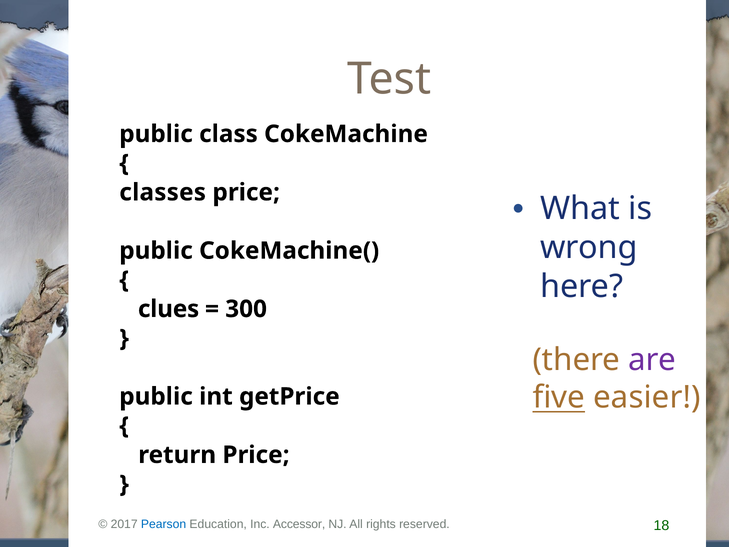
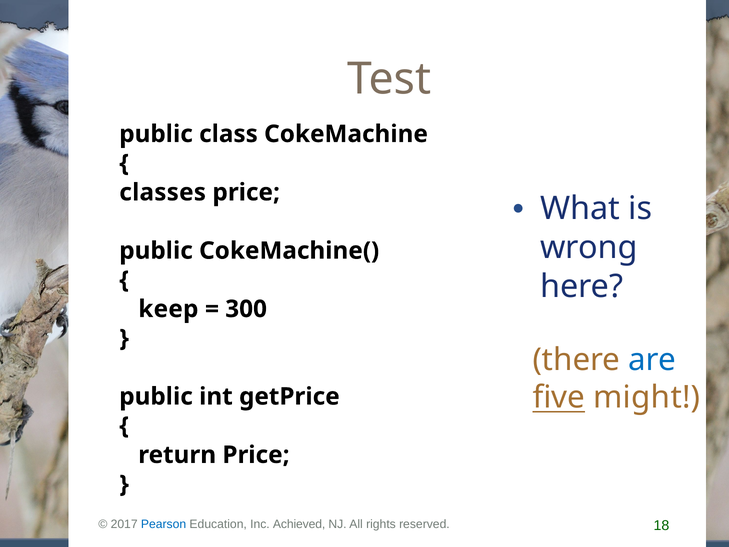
clues: clues -> keep
are colour: purple -> blue
easier: easier -> might
Accessor: Accessor -> Achieved
